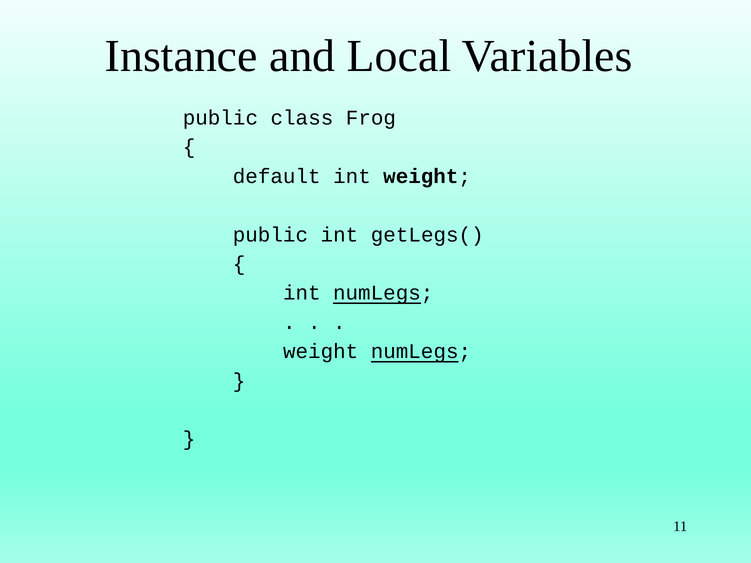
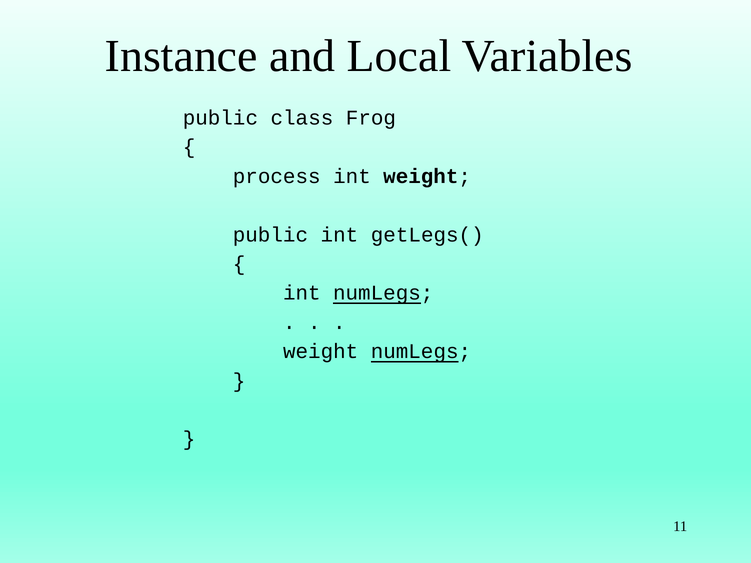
default: default -> process
